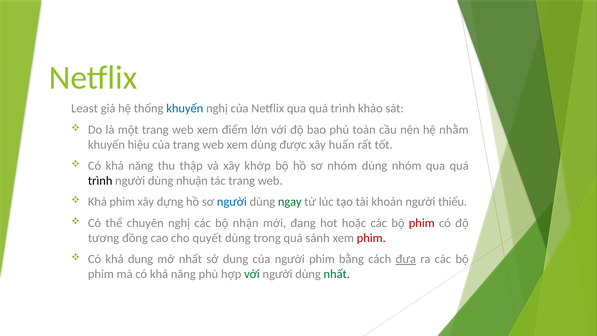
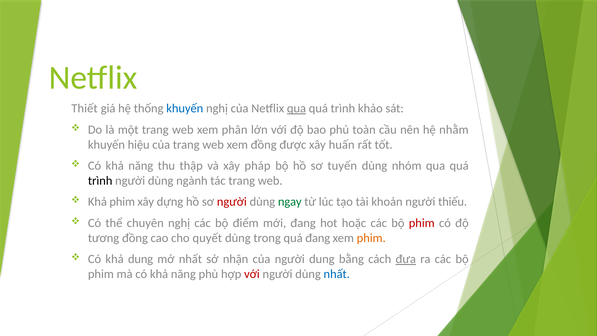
Least: Least -> Thiết
qua at (297, 108) underline: none -> present
điểm: điểm -> phân
xem dùng: dùng -> đồng
khớp: khớp -> pháp
sơ nhóm: nhóm -> tuyến
nhuận: nhuận -> ngành
người at (232, 202) colour: blue -> red
nhận: nhận -> điểm
quá sánh: sánh -> đang
phim at (371, 238) colour: red -> orange
sở dung: dung -> nhận
người phim: phim -> dung
với at (252, 274) colour: green -> red
nhất at (337, 274) colour: green -> blue
